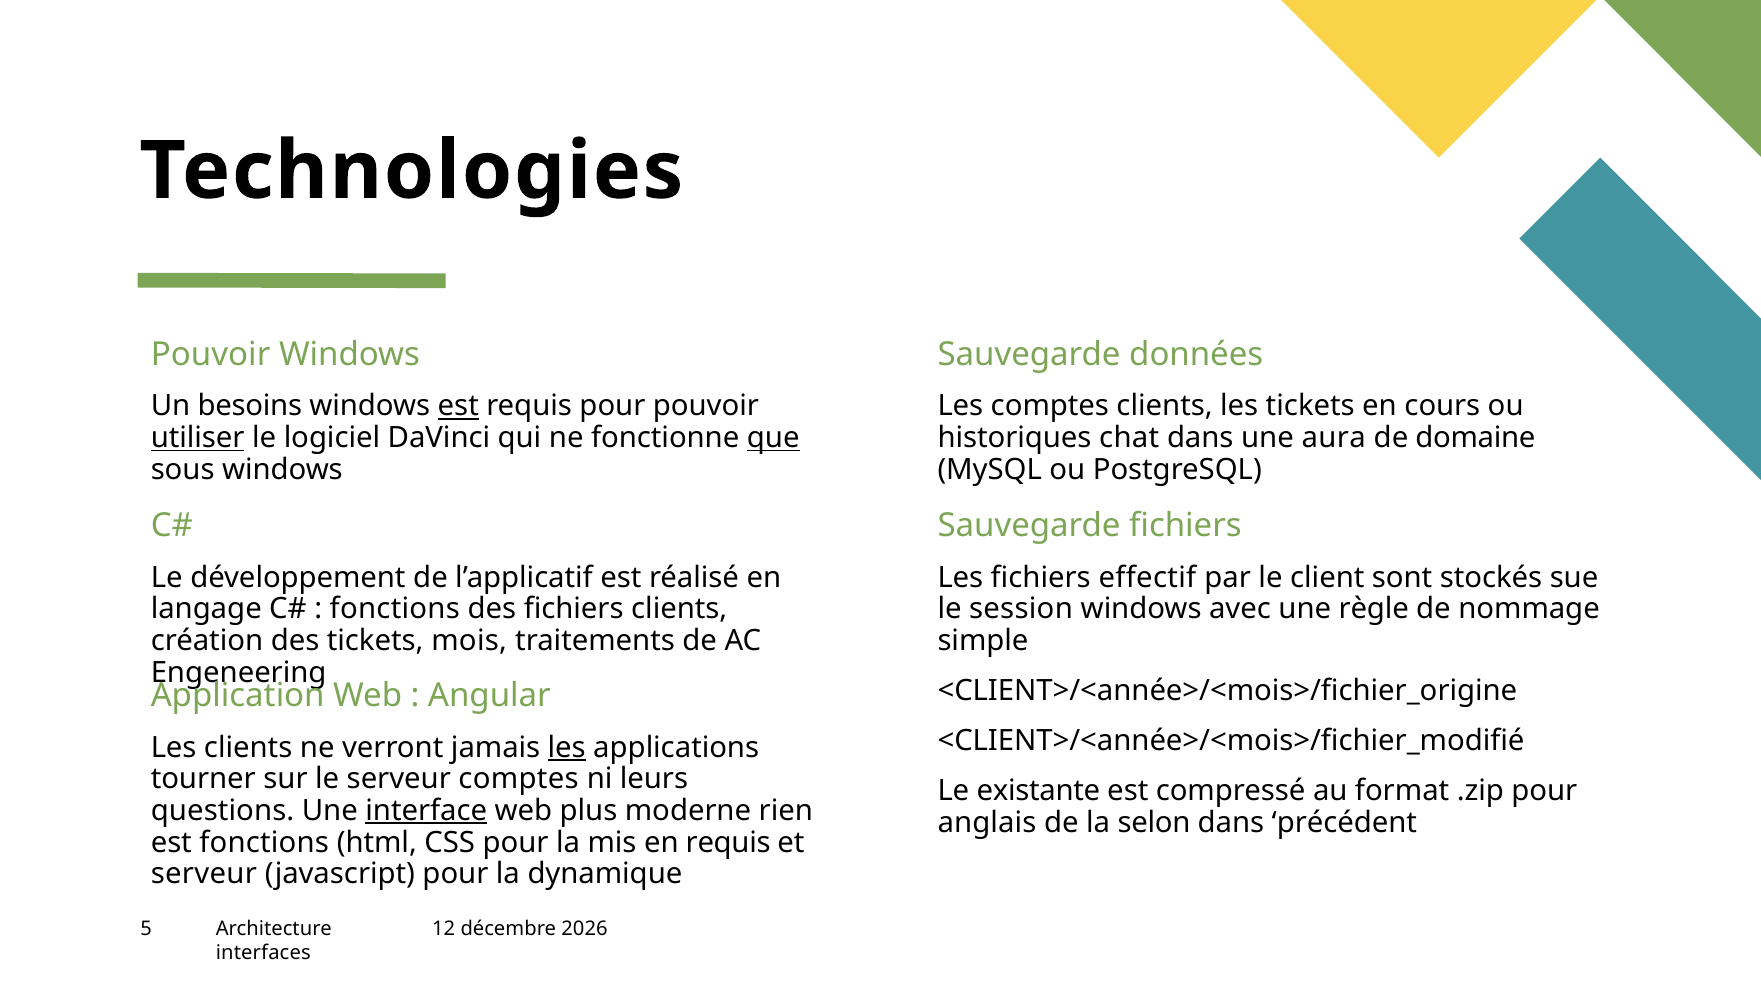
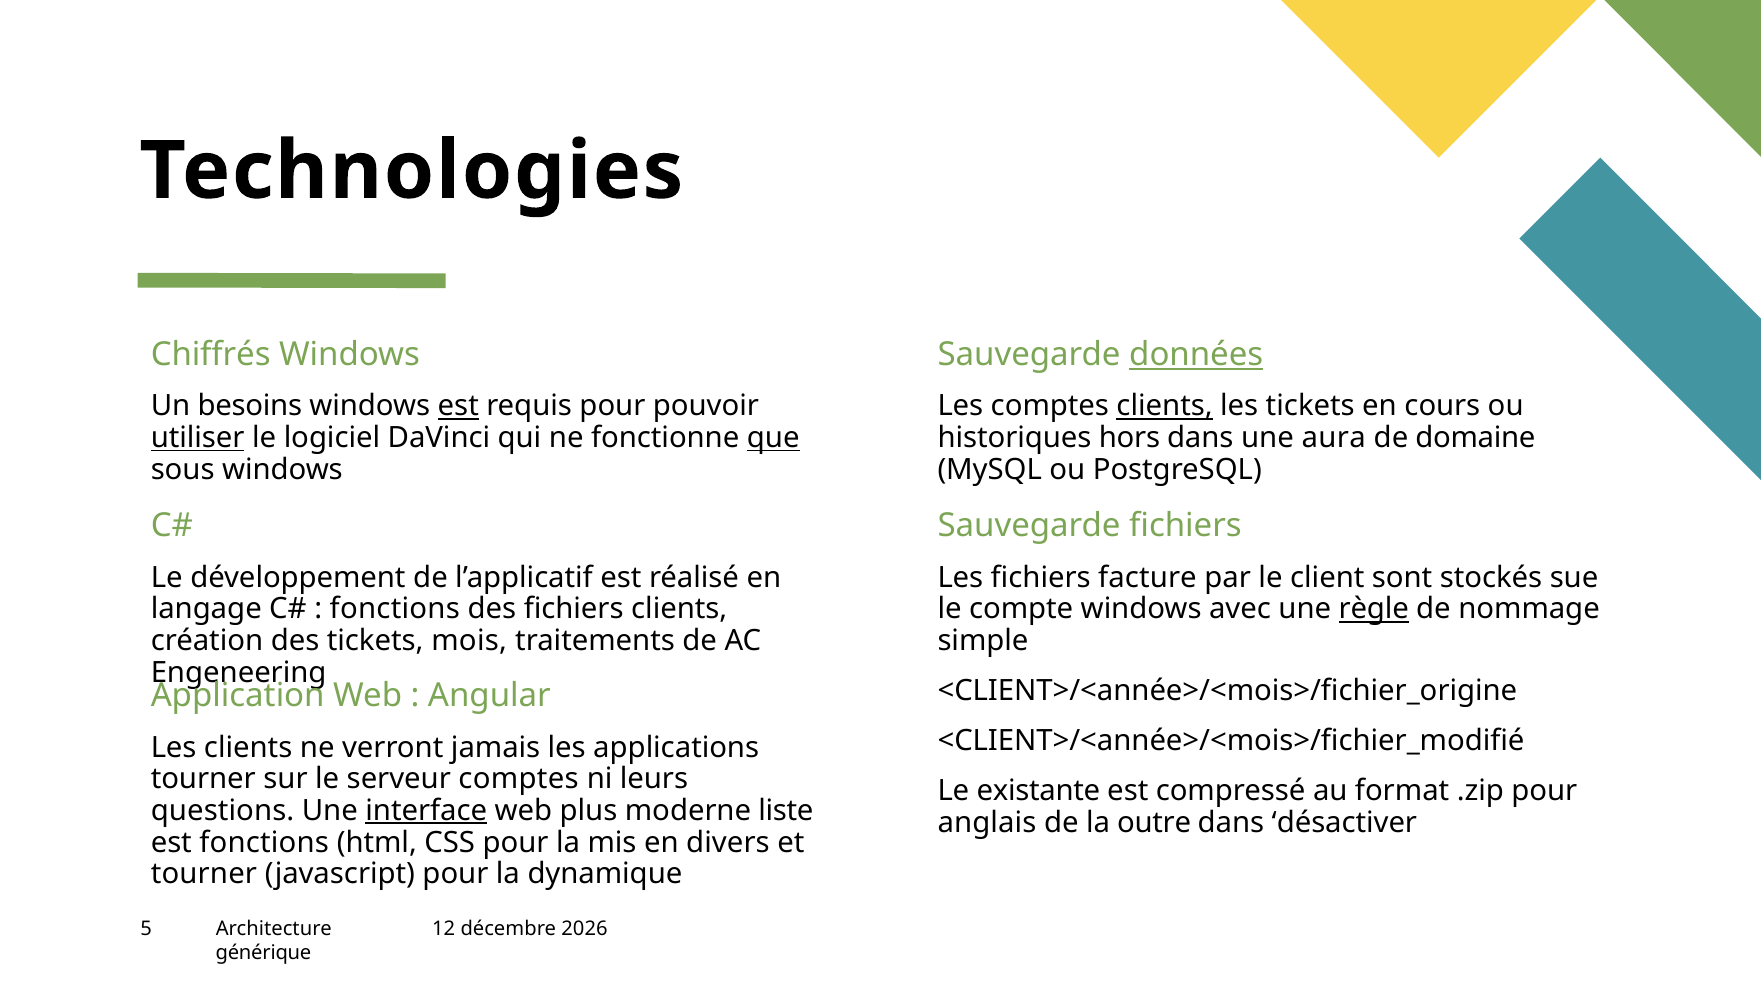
Pouvoir at (211, 354): Pouvoir -> Chiffrés
données underline: none -> present
clients at (1165, 406) underline: none -> present
chat: chat -> hors
effectif: effectif -> facture
session: session -> compte
règle underline: none -> present
les at (567, 747) underline: present -> none
rien: rien -> liste
selon: selon -> outre
précédent: précédent -> désactiver
en requis: requis -> divers
serveur at (204, 874): serveur -> tourner
interfaces: interfaces -> générique
